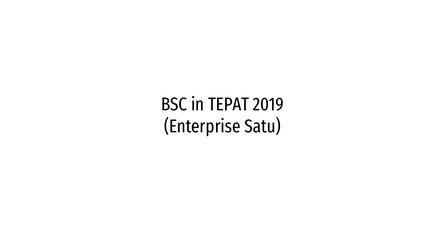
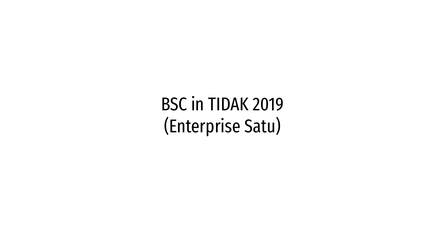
TEPAT: TEPAT -> TIDAK
